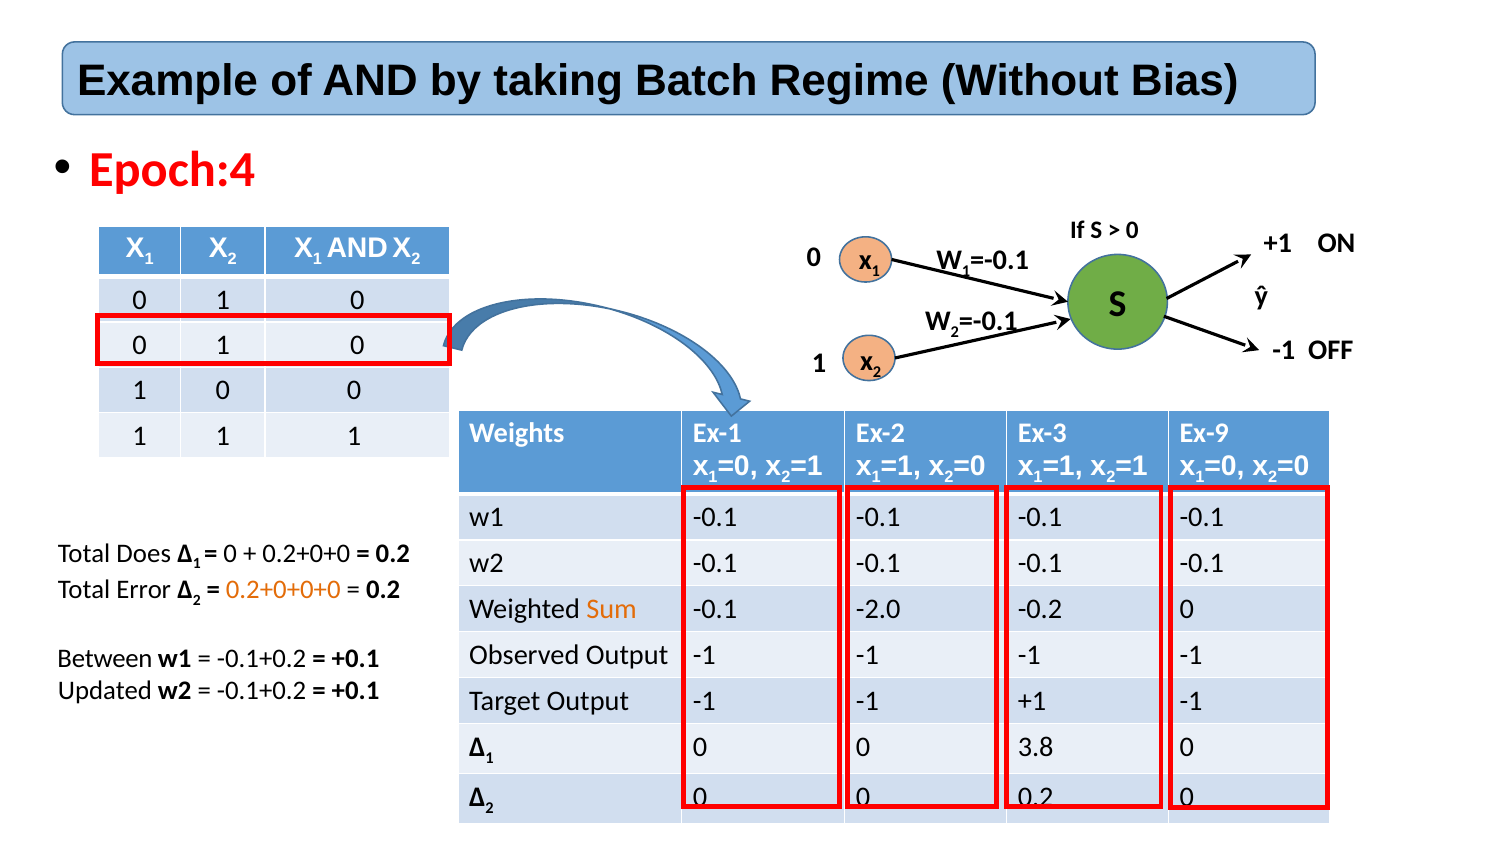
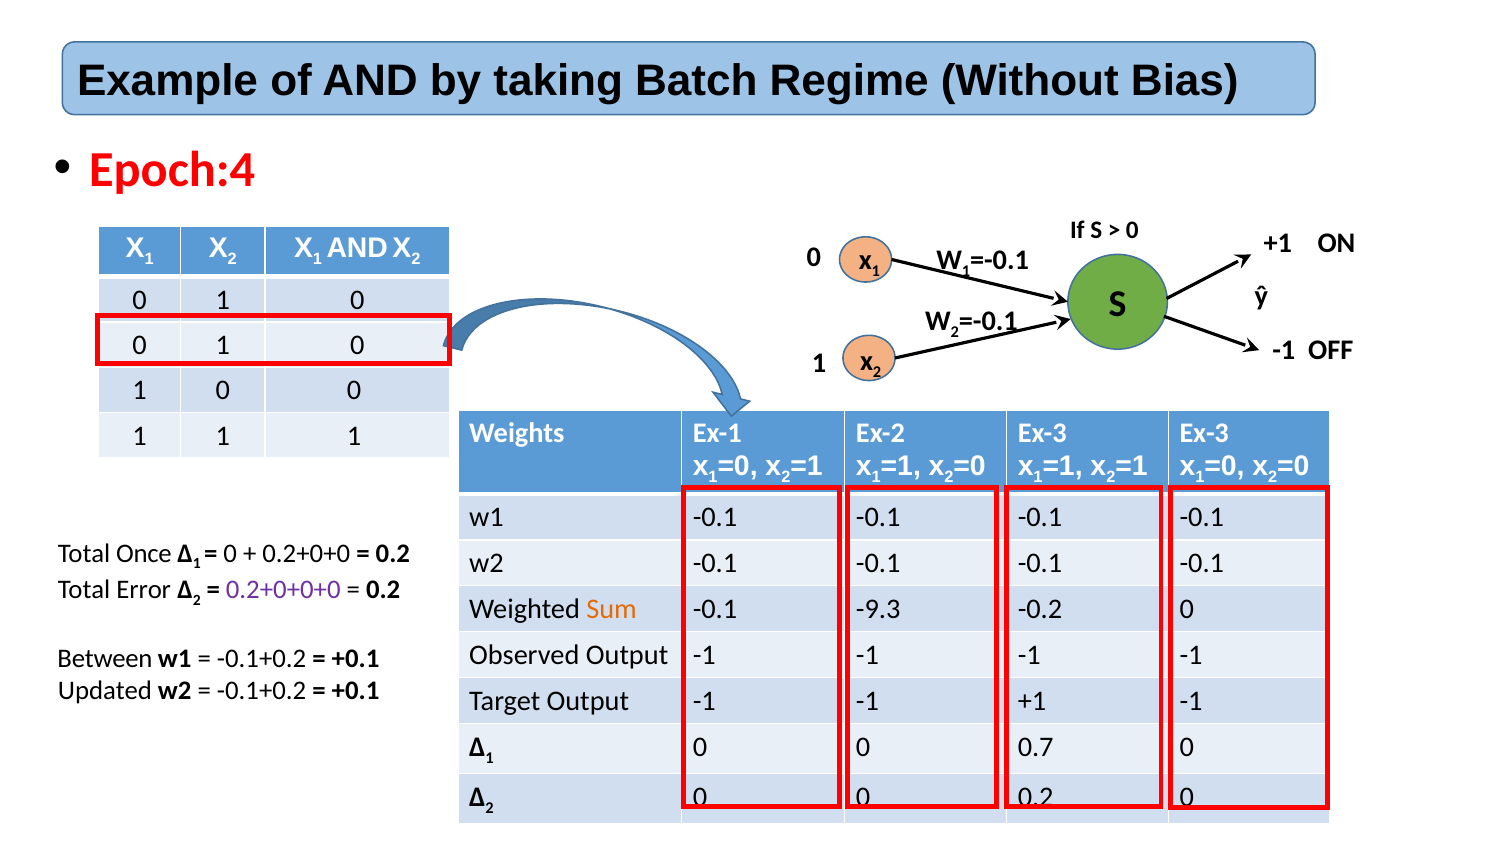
Ex-9 at (1204, 433): Ex-9 -> Ex-3
Does: Does -> Once
0.2+0+0+0 colour: orange -> purple
-2.0: -2.0 -> -9.3
3.8: 3.8 -> 0.7
